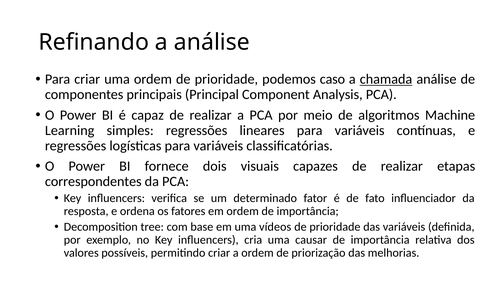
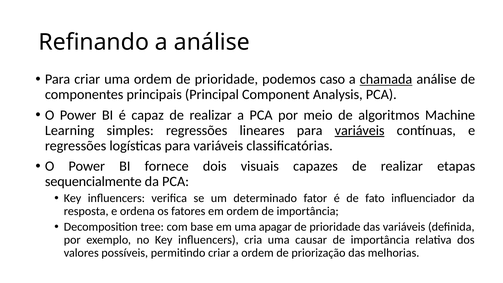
variáveis at (360, 130) underline: none -> present
correspondentes: correspondentes -> sequencialmente
vídeos: vídeos -> apagar
